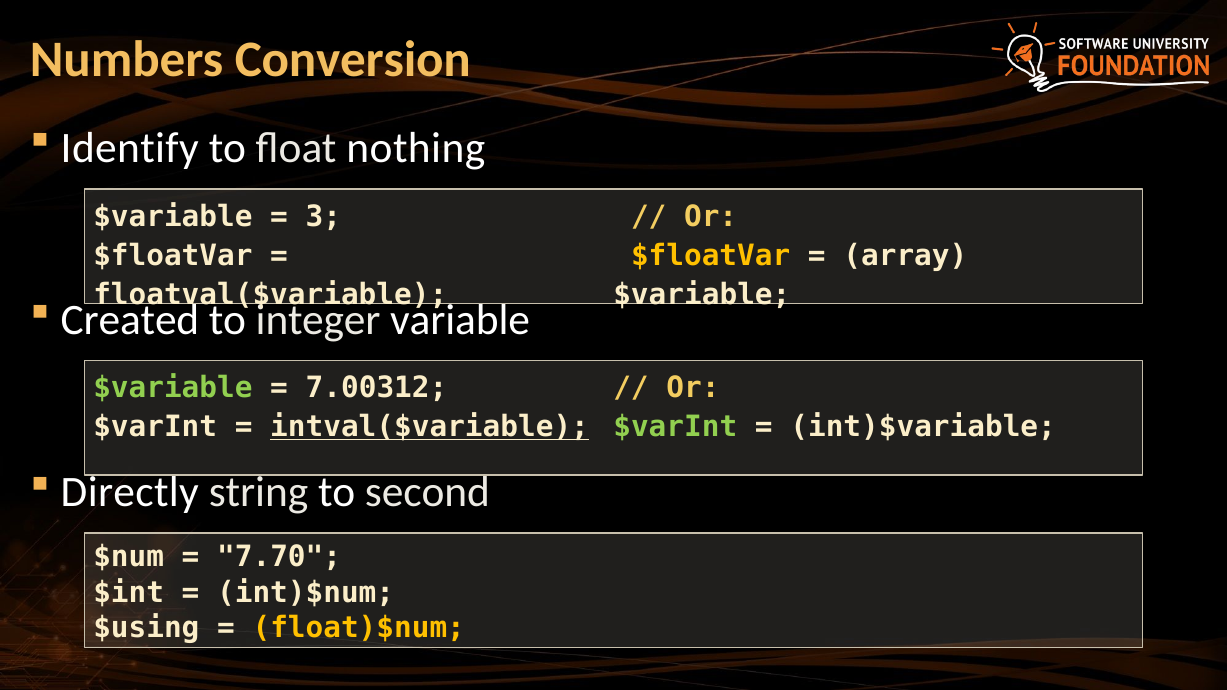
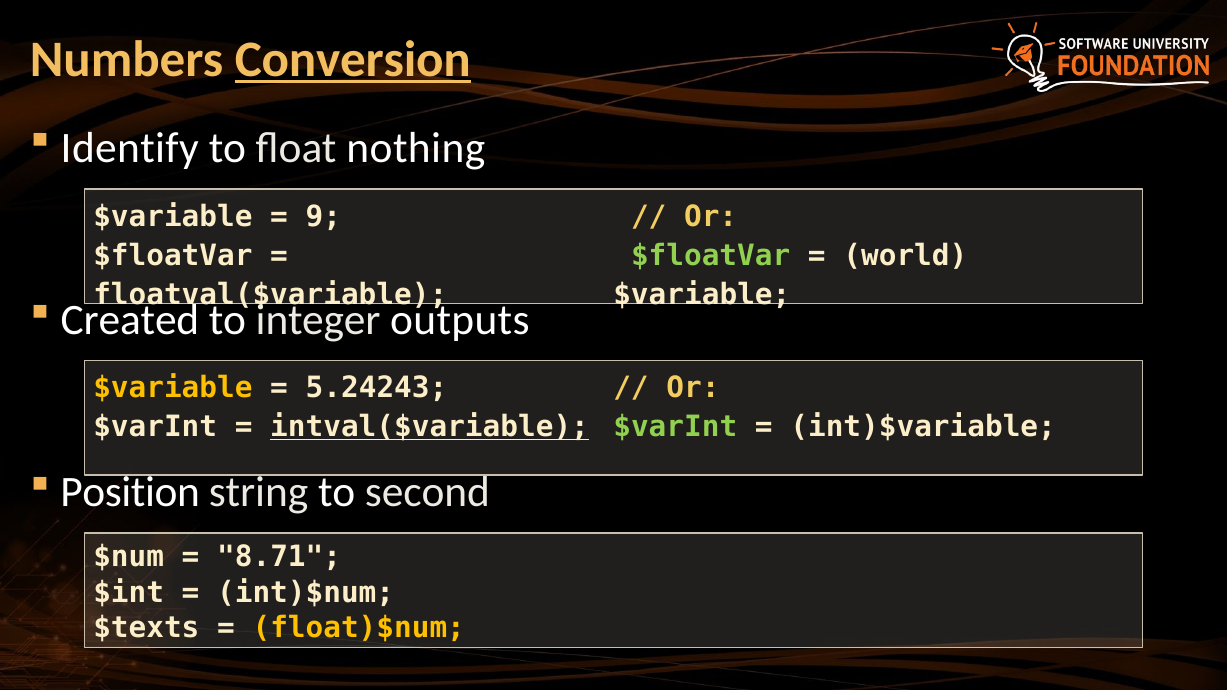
Conversion underline: none -> present
3: 3 -> 9
$floatVar at (711, 256) colour: yellow -> light green
array: array -> world
variable: variable -> outputs
$variable at (173, 388) colour: light green -> yellow
7.00312: 7.00312 -> 5.24243
Directly: Directly -> Position
7.70: 7.70 -> 8.71
$using: $using -> $texts
